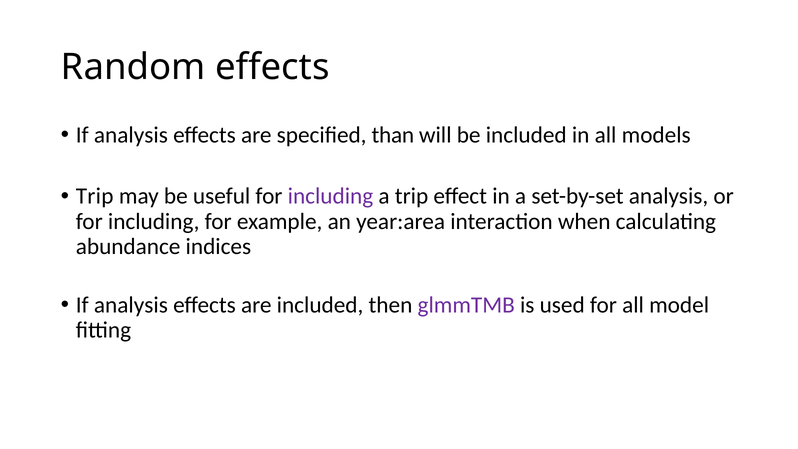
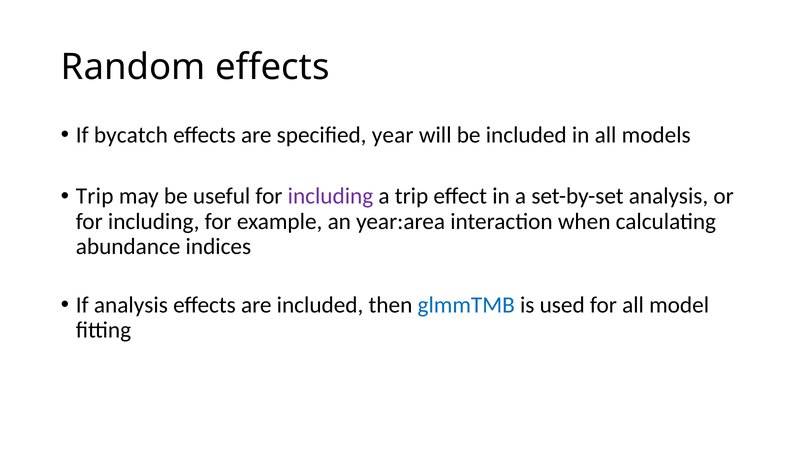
analysis at (131, 135): analysis -> bycatch
than: than -> year
glmmTMB colour: purple -> blue
